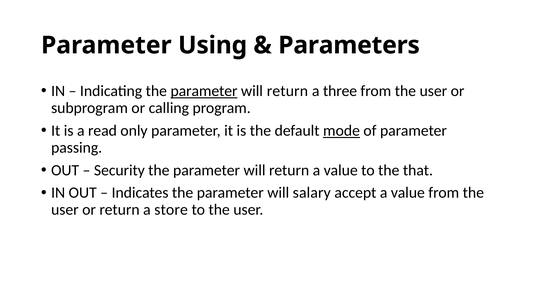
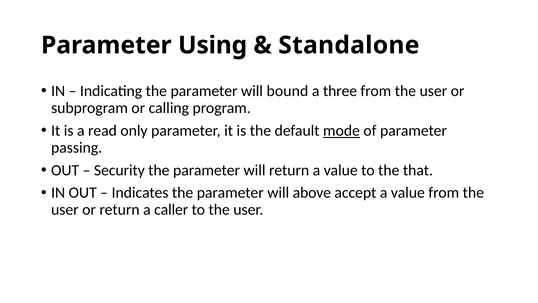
Parameters: Parameters -> Standalone
parameter at (204, 91) underline: present -> none
return at (287, 91): return -> bound
salary: salary -> above
store: store -> caller
